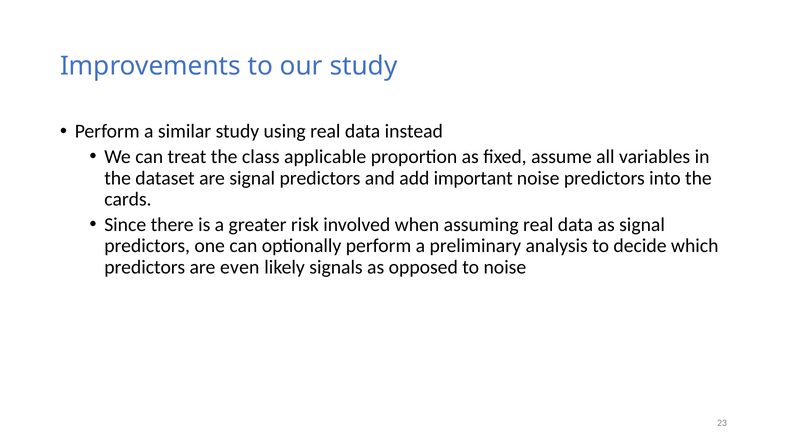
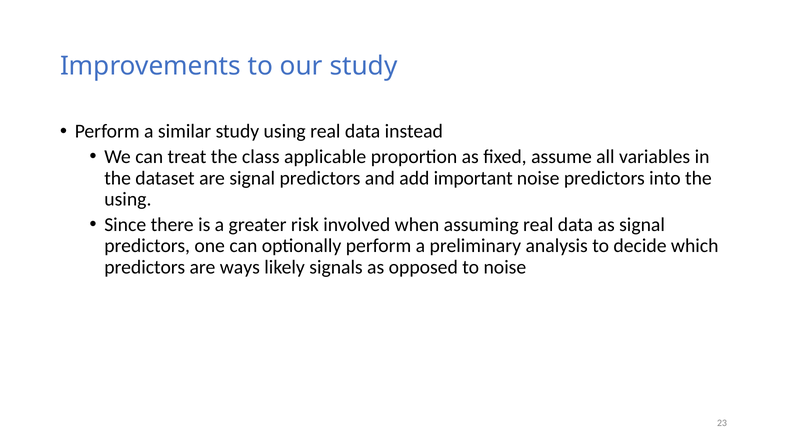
cards at (128, 199): cards -> using
even: even -> ways
